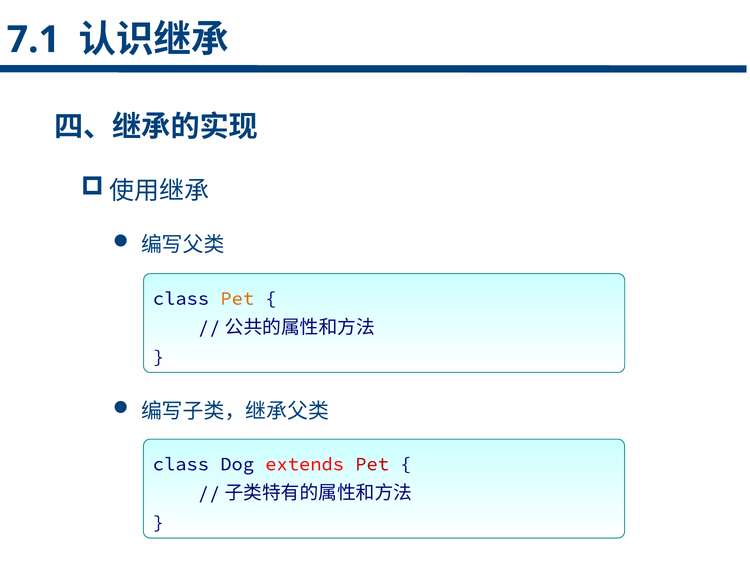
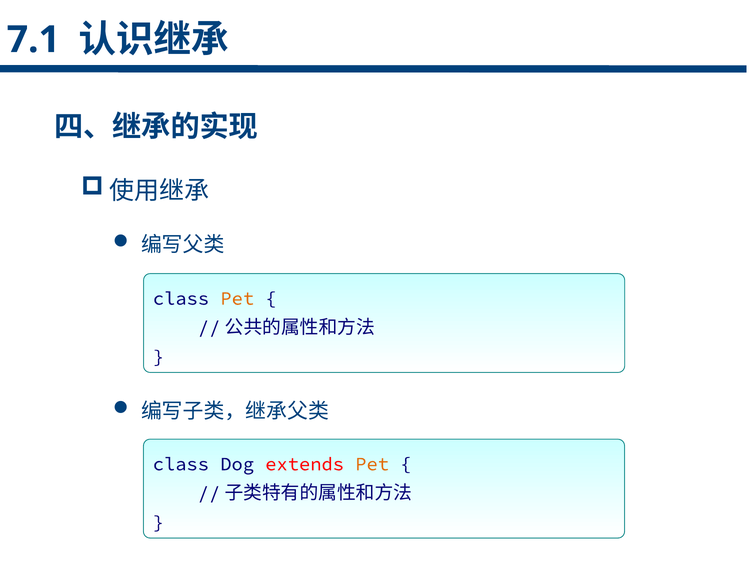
Pet at (372, 464) colour: red -> orange
